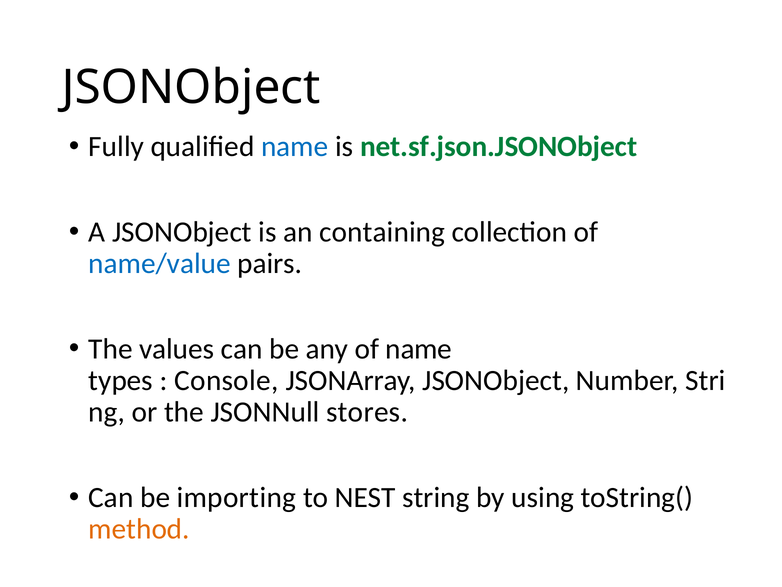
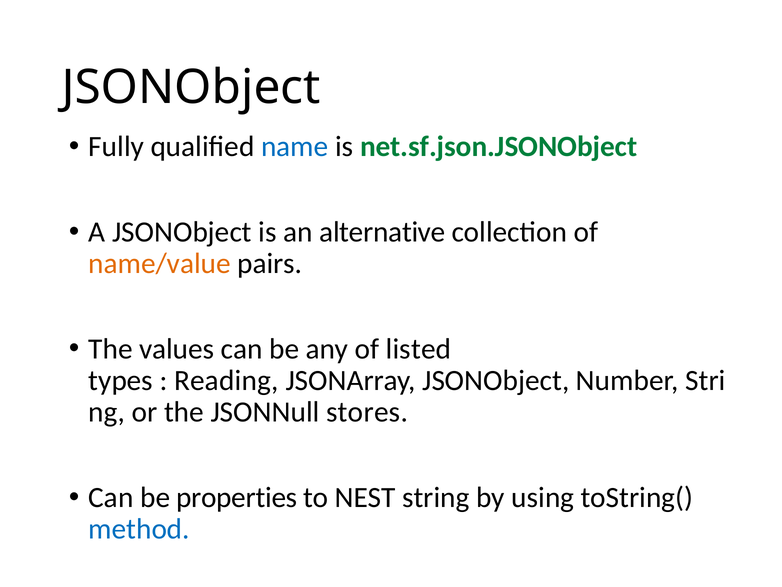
containing: containing -> alternative
name/value colour: blue -> orange
of name: name -> listed
Console: Console -> Reading
importing: importing -> properties
method colour: orange -> blue
